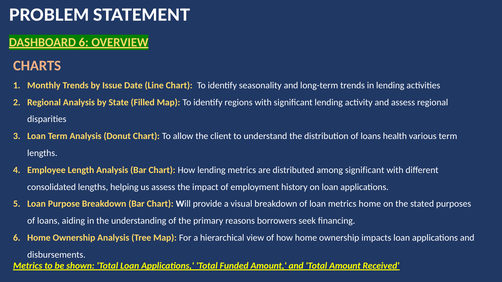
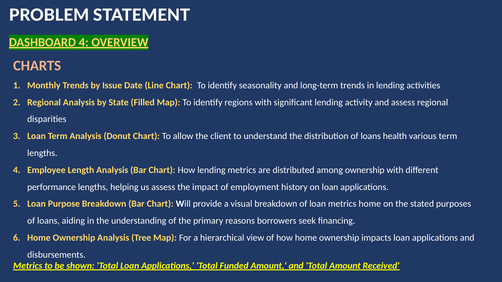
DASHBOARD 6: 6 -> 4
among significant: significant -> ownership
consolidated: consolidated -> performance
